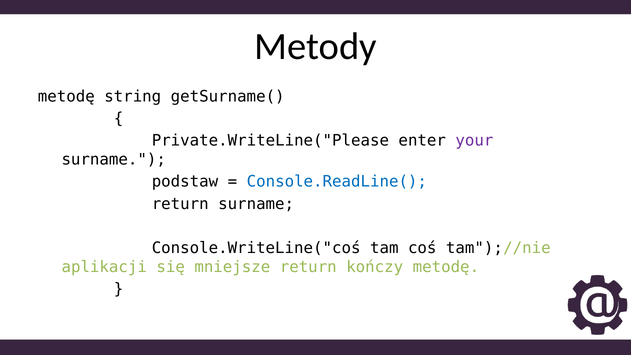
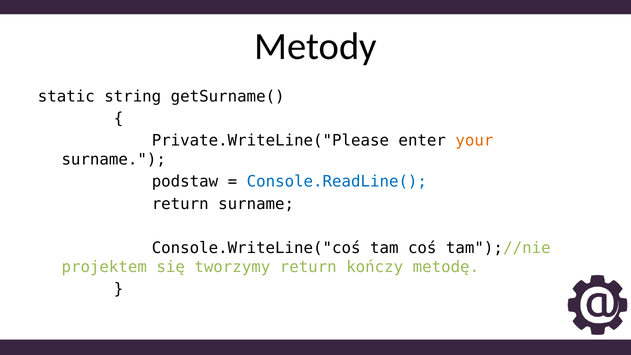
metodę at (66, 97): metodę -> static
your colour: purple -> orange
aplikacji: aplikacji -> projektem
mniejsze: mniejsze -> tworzymy
